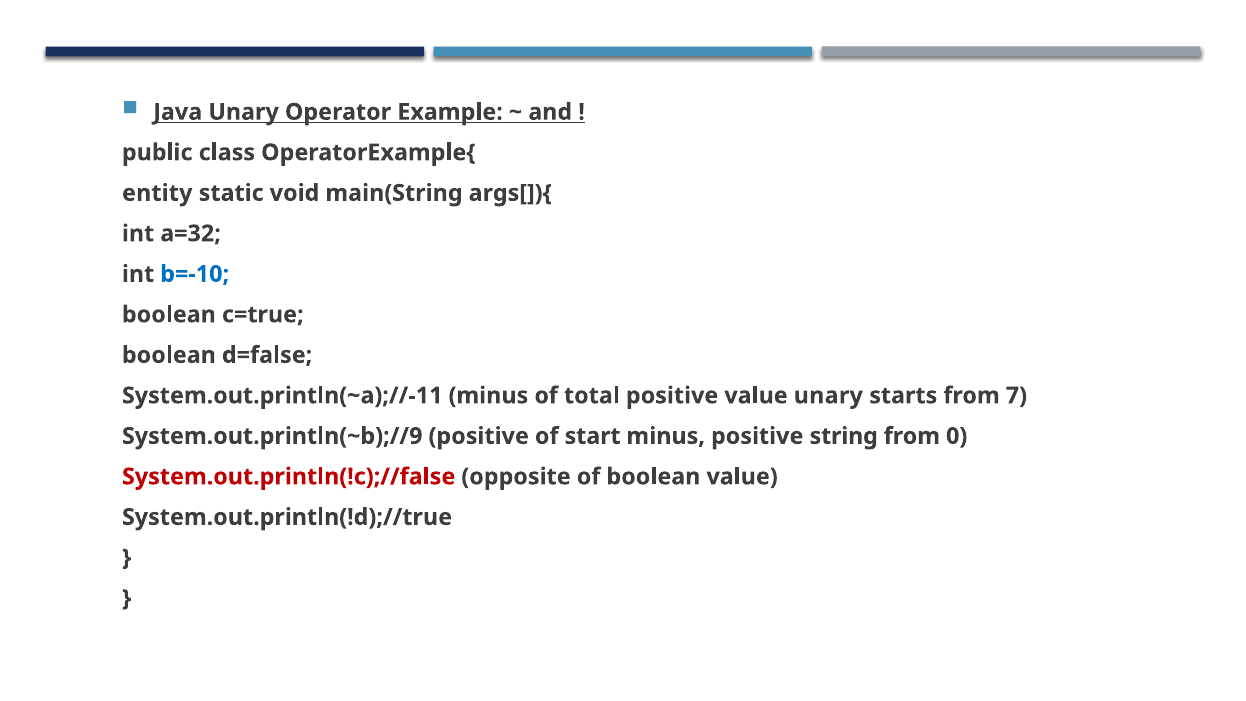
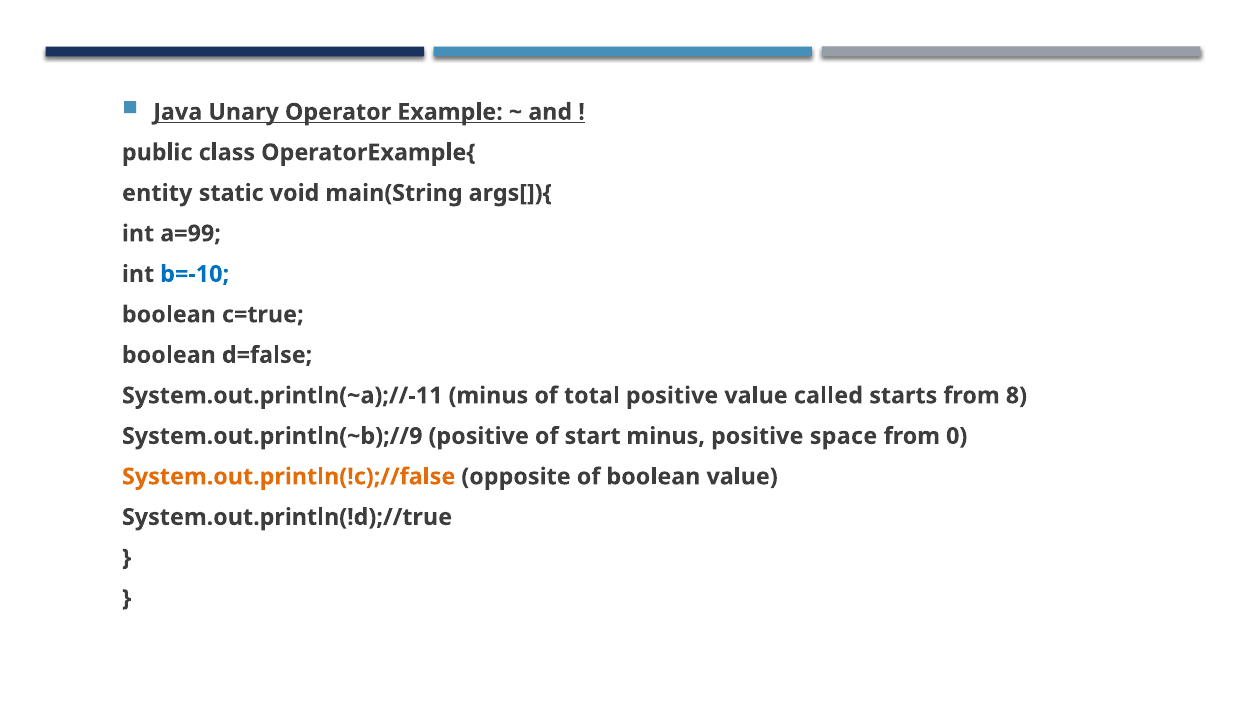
a=32: a=32 -> a=99
value unary: unary -> called
7: 7 -> 8
string: string -> space
System.out.println(!c);//false colour: red -> orange
